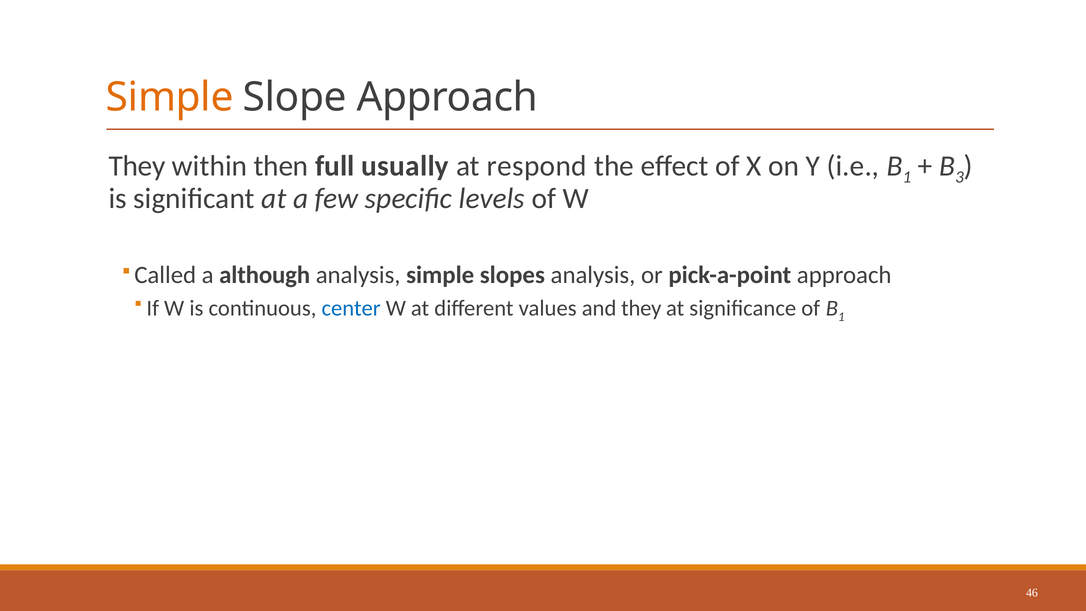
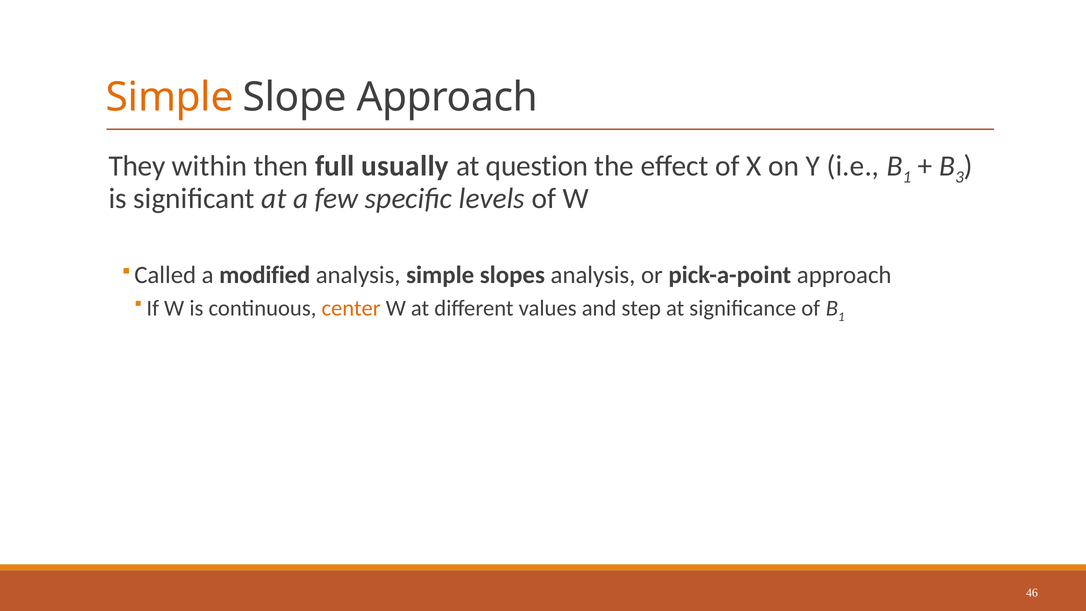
respond: respond -> question
although: although -> modified
center colour: blue -> orange
and they: they -> step
